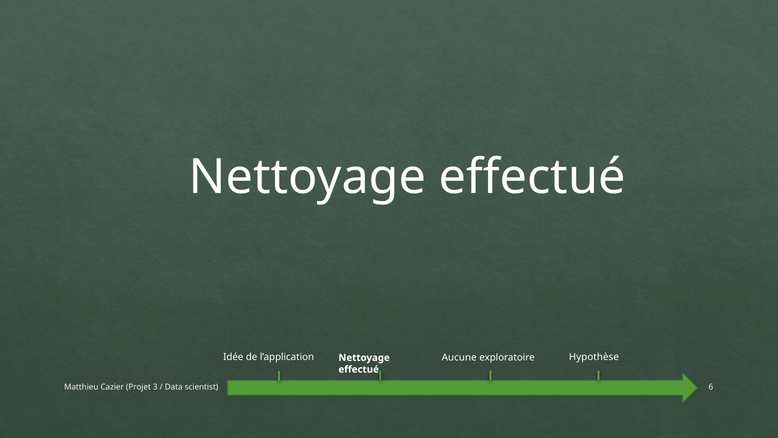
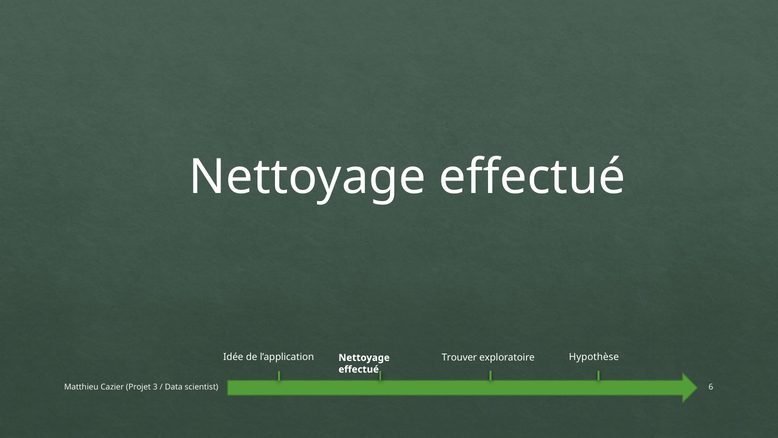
Aucune: Aucune -> Trouver
